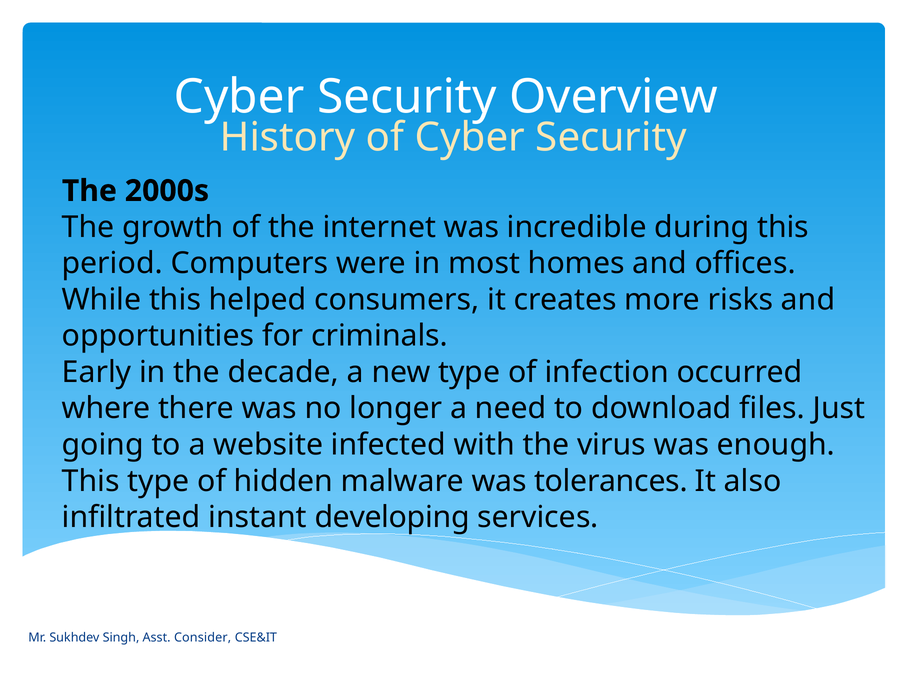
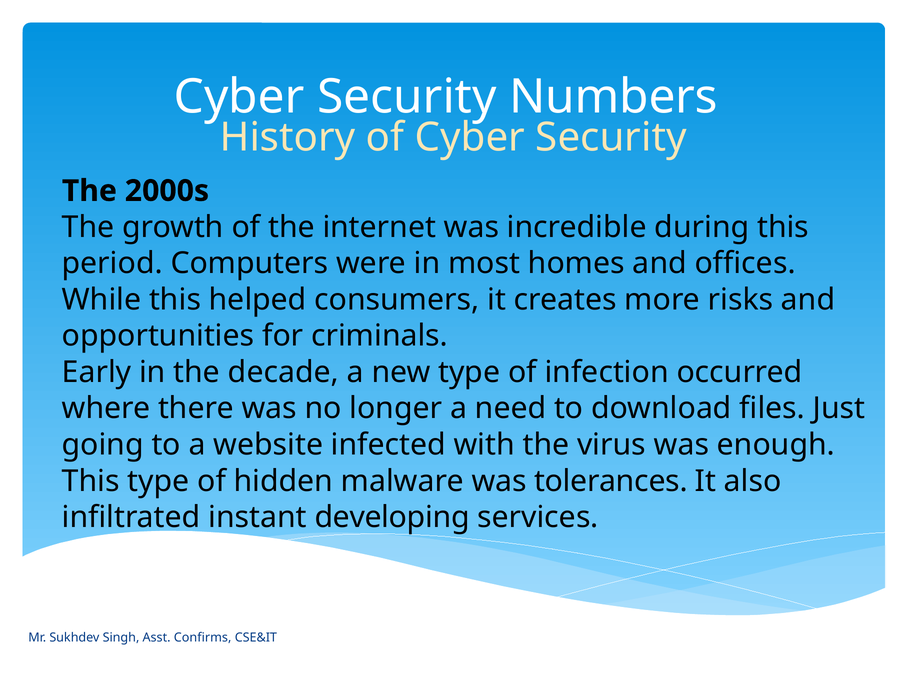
Overview: Overview -> Numbers
Consider: Consider -> Confirms
